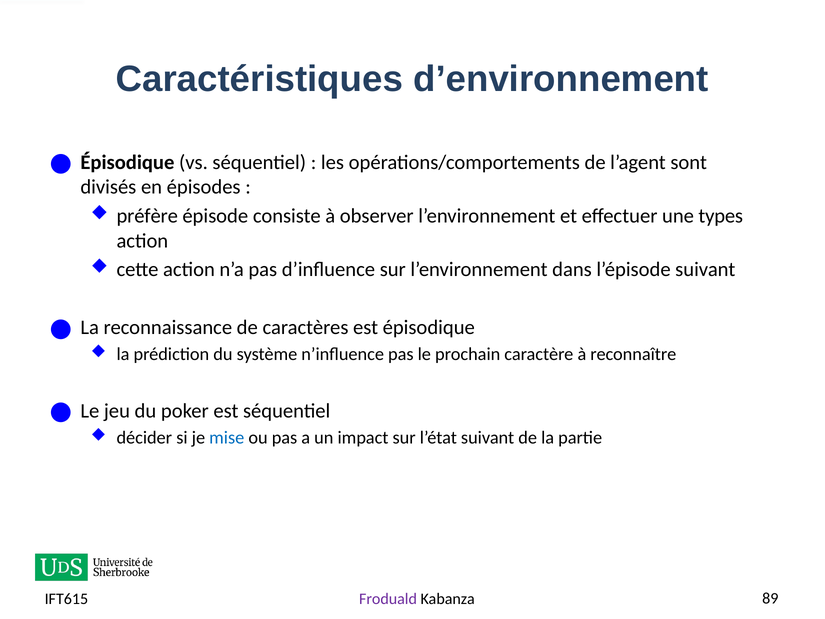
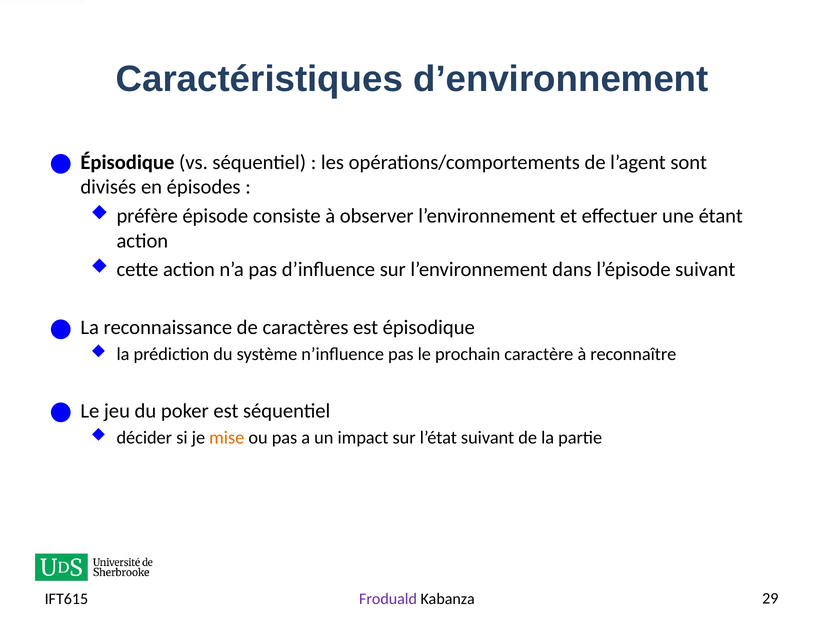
types: types -> étant
mise colour: blue -> orange
89: 89 -> 29
